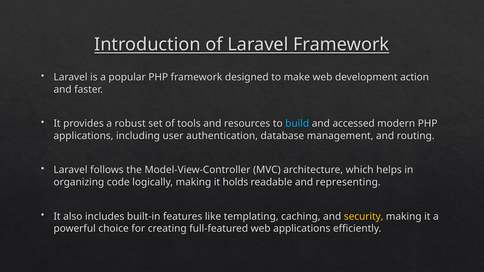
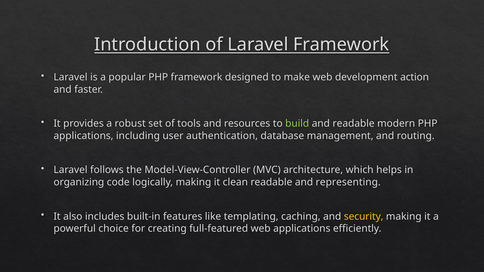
build colour: light blue -> light green
and accessed: accessed -> readable
holds: holds -> clean
